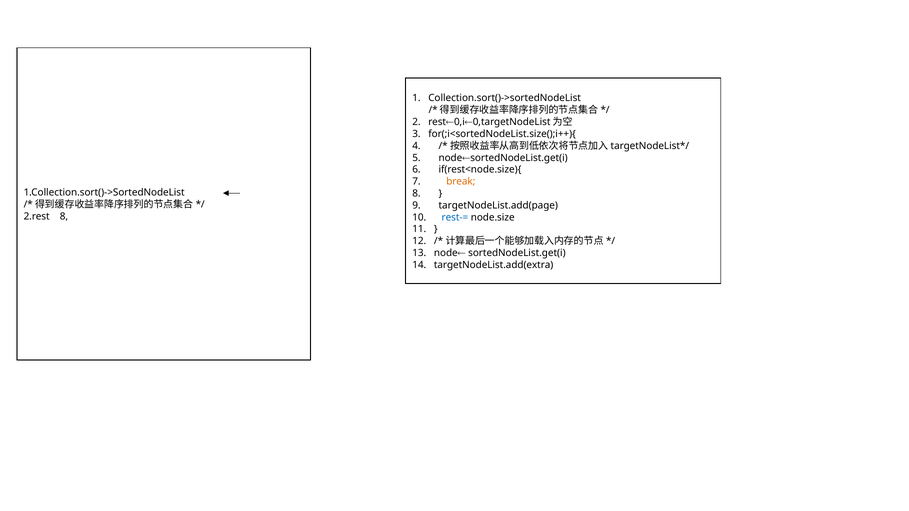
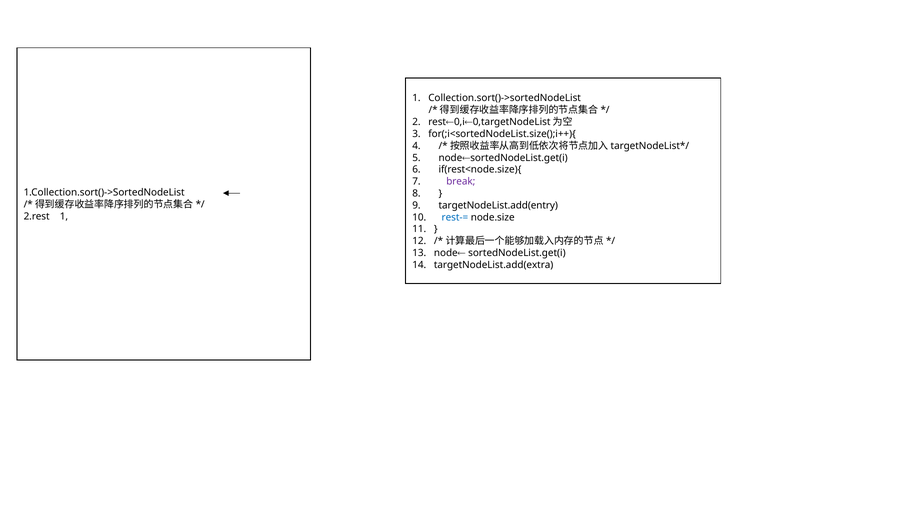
break colour: orange -> purple
targetNodeList.add(page: targetNodeList.add(page -> targetNodeList.add(entry
2.rest 8: 8 -> 1
